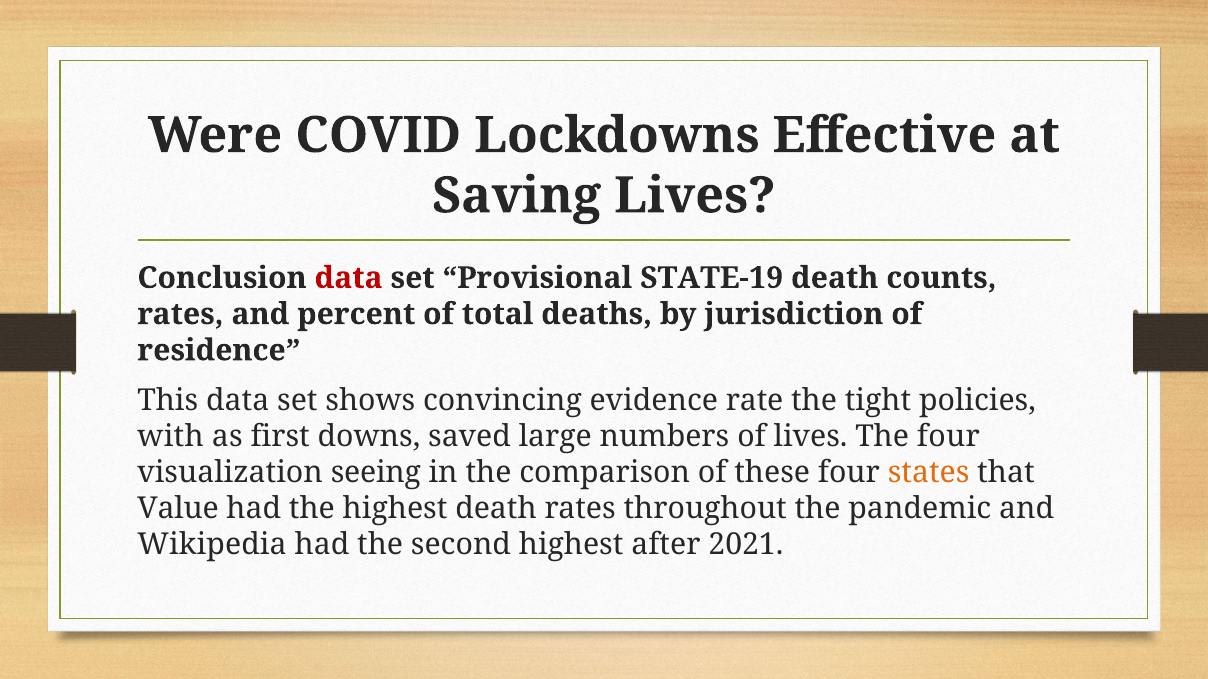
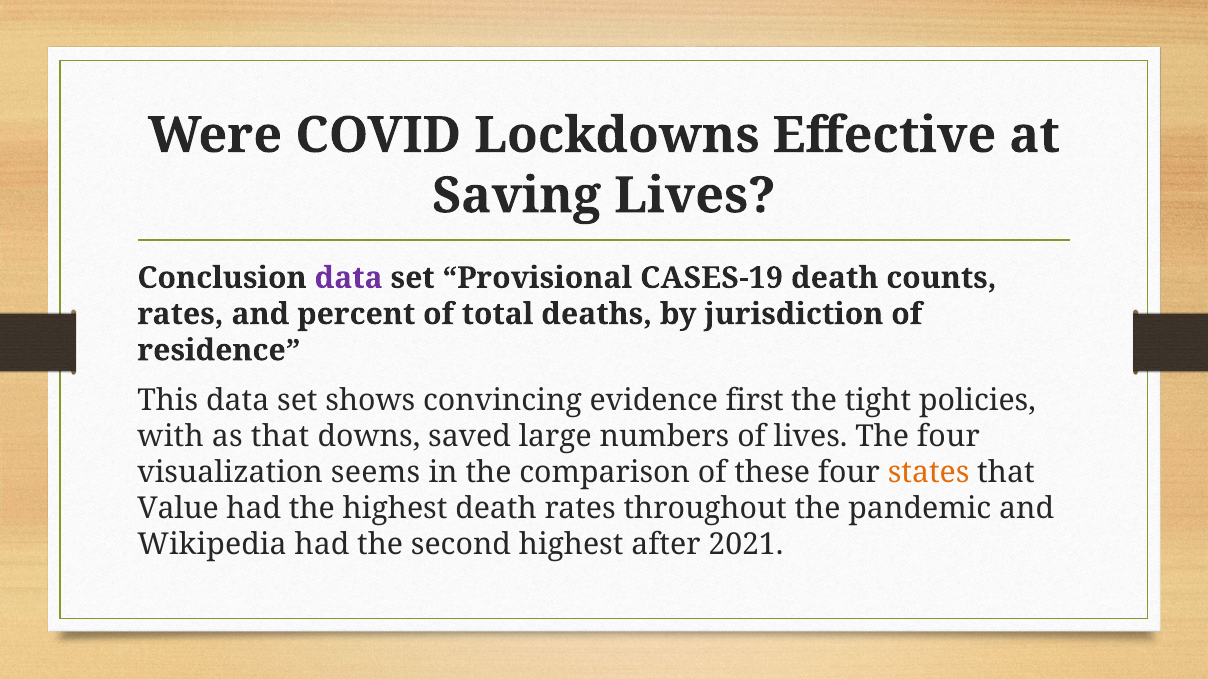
data at (349, 278) colour: red -> purple
STATE-19: STATE-19 -> CASES-19
rate: rate -> first
as first: first -> that
seeing: seeing -> seems
